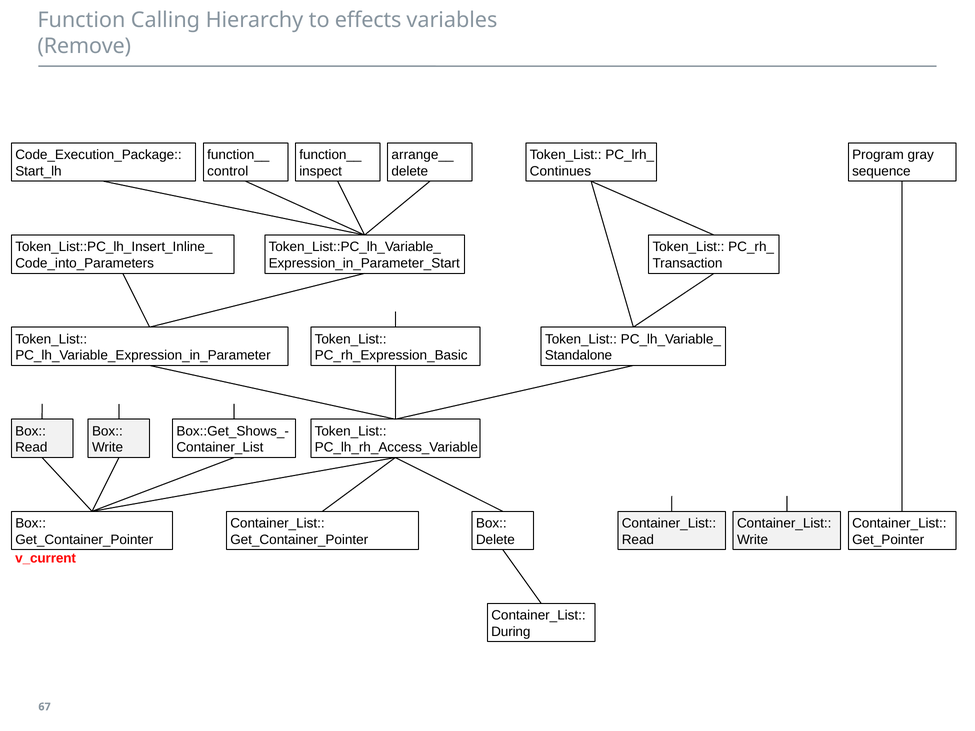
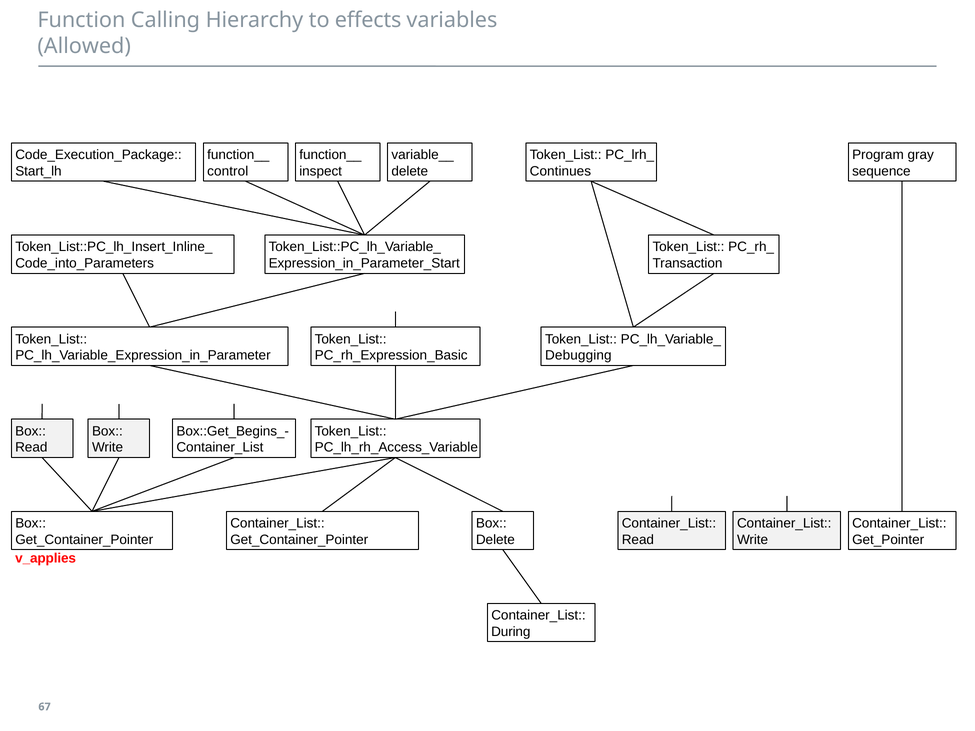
Remove: Remove -> Allowed
arrange__: arrange__ -> variable__
Standalone: Standalone -> Debugging
Box::Get_Shows_-: Box::Get_Shows_- -> Box::Get_Begins_-
v_current: v_current -> v_applies
